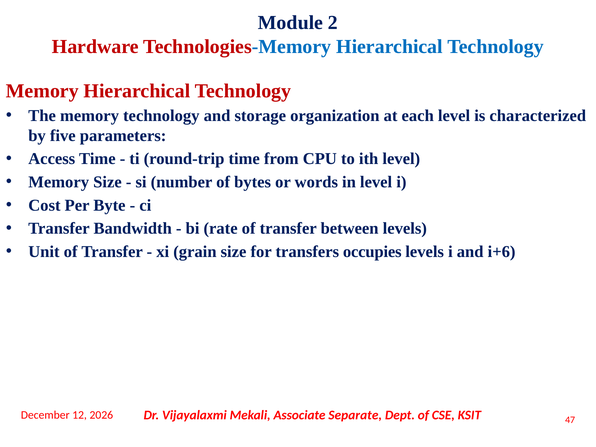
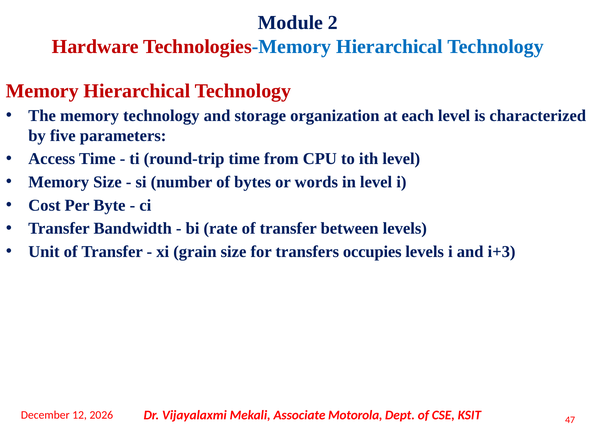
i+6: i+6 -> i+3
Separate: Separate -> Motorola
